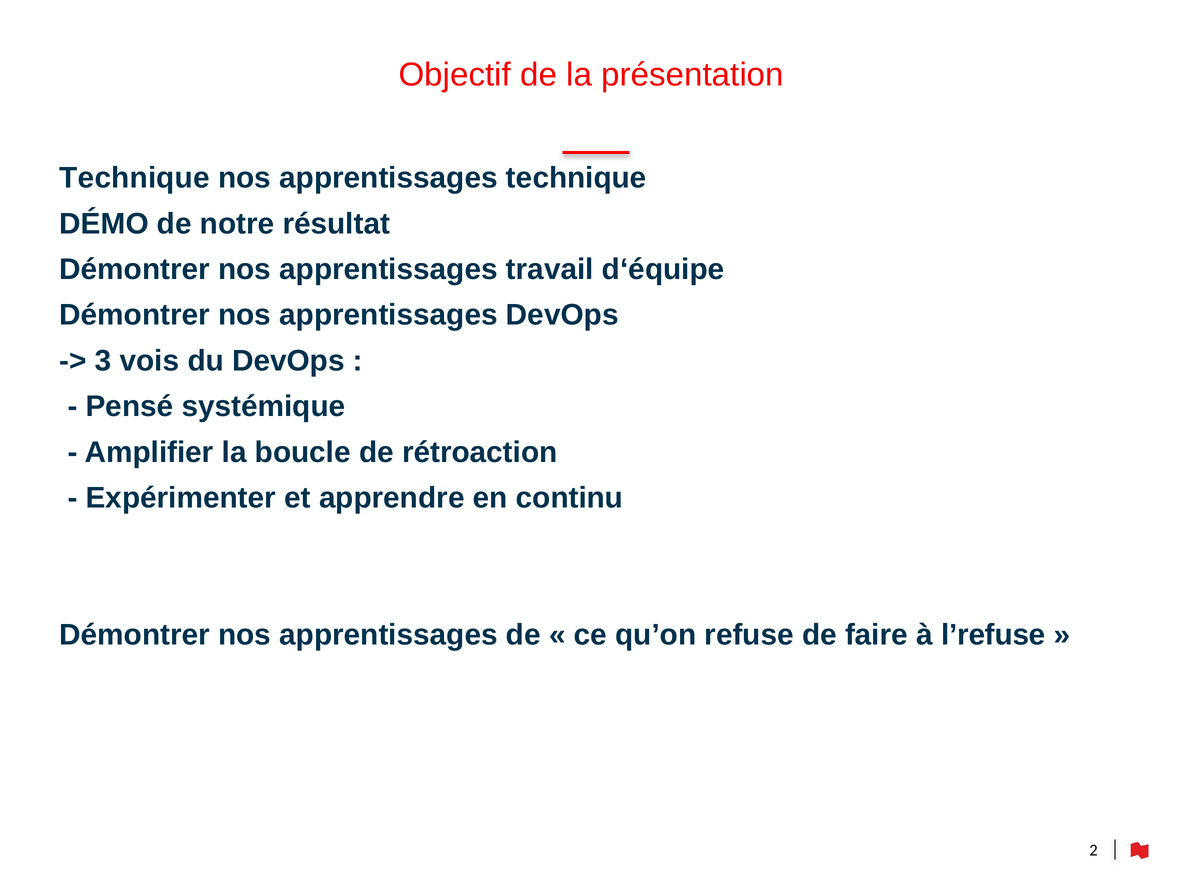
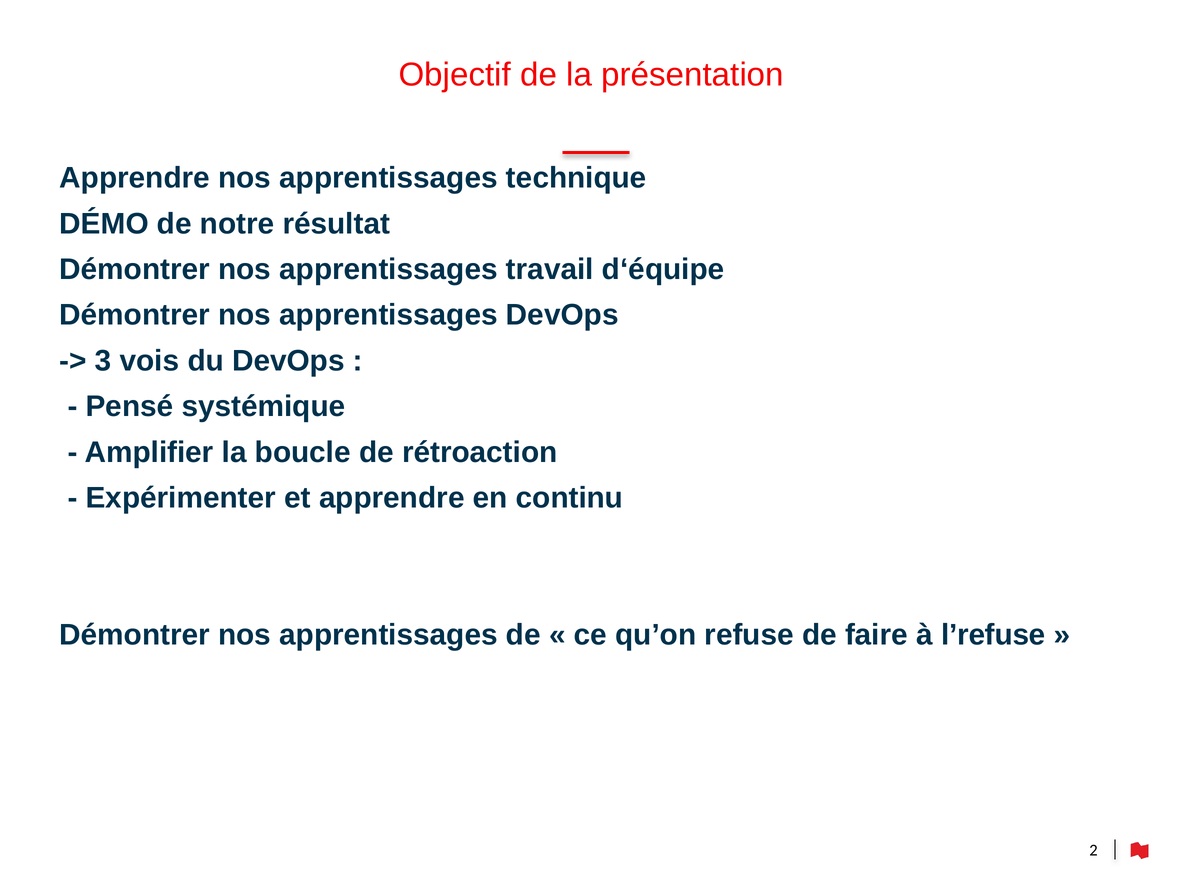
Technique at (135, 178): Technique -> Apprendre
